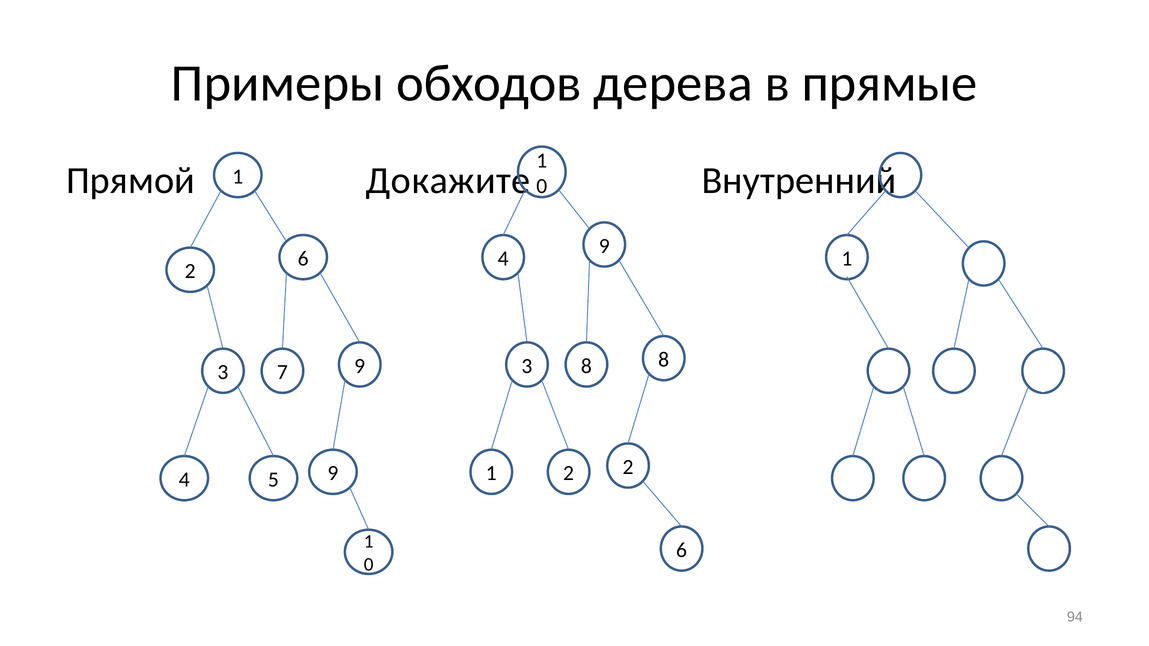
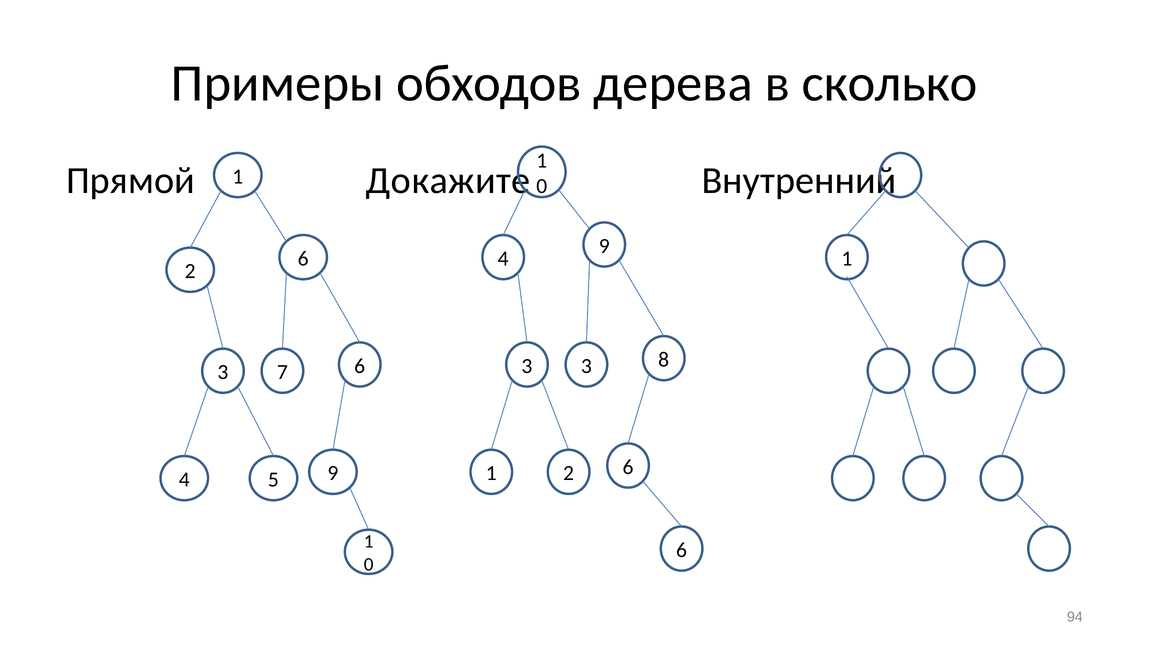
прямые: прямые -> сколько
3 8: 8 -> 3
7 9: 9 -> 6
2 at (628, 467): 2 -> 6
